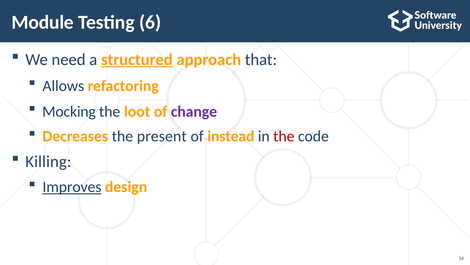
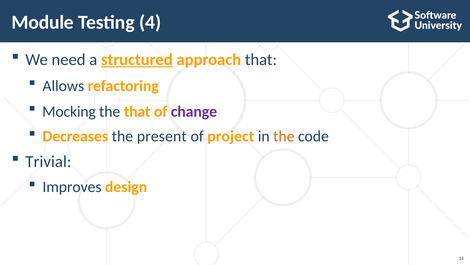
6: 6 -> 4
the loot: loot -> that
instead: instead -> project
the at (284, 136) colour: red -> orange
Killing: Killing -> Trivial
Improves underline: present -> none
